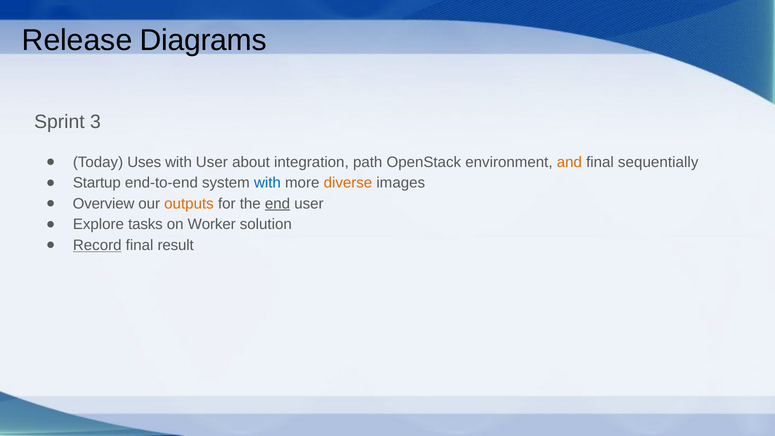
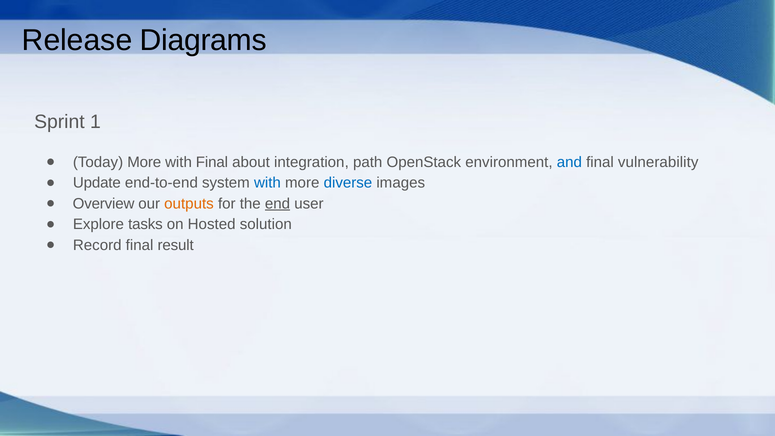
3: 3 -> 1
Today Uses: Uses -> More
with User: User -> Final
and colour: orange -> blue
sequentially: sequentially -> vulnerability
Startup: Startup -> Update
diverse colour: orange -> blue
Worker: Worker -> Hosted
Record underline: present -> none
